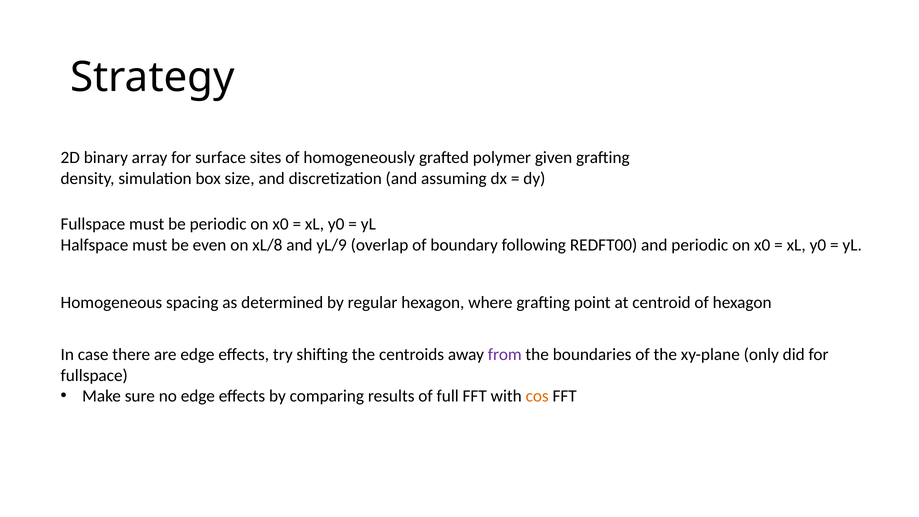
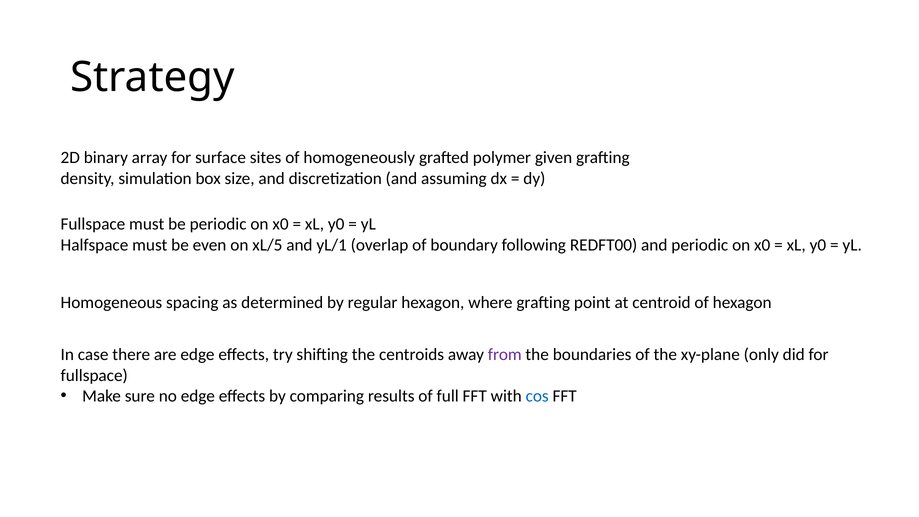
xL/8: xL/8 -> xL/5
yL/9: yL/9 -> yL/1
cos colour: orange -> blue
